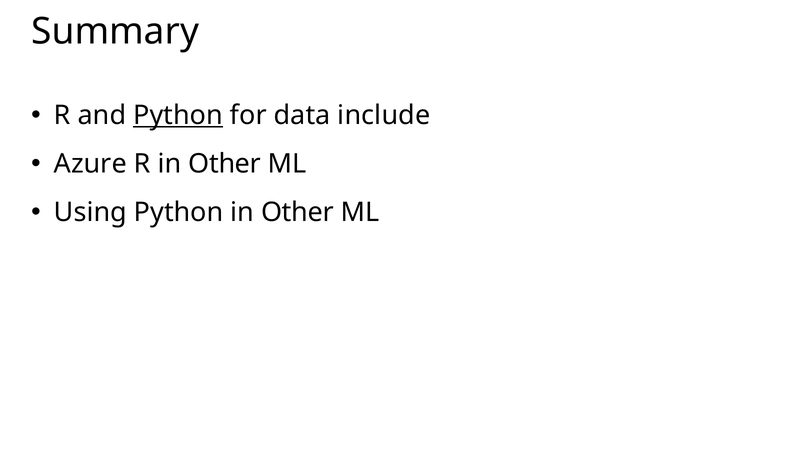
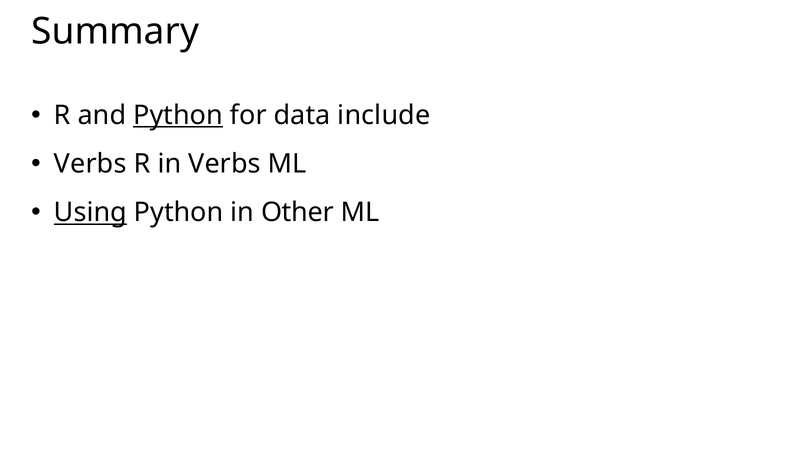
Azure at (90, 164): Azure -> Verbs
R in Other: Other -> Verbs
Using underline: none -> present
